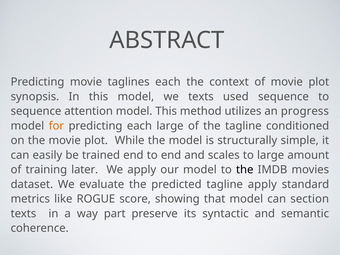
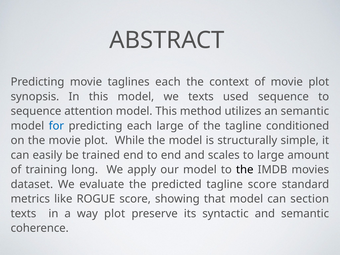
an progress: progress -> semantic
for colour: orange -> blue
later: later -> long
tagline apply: apply -> score
way part: part -> plot
